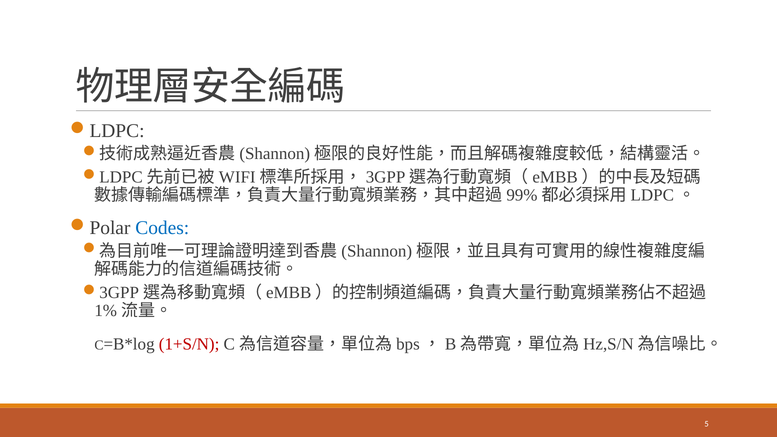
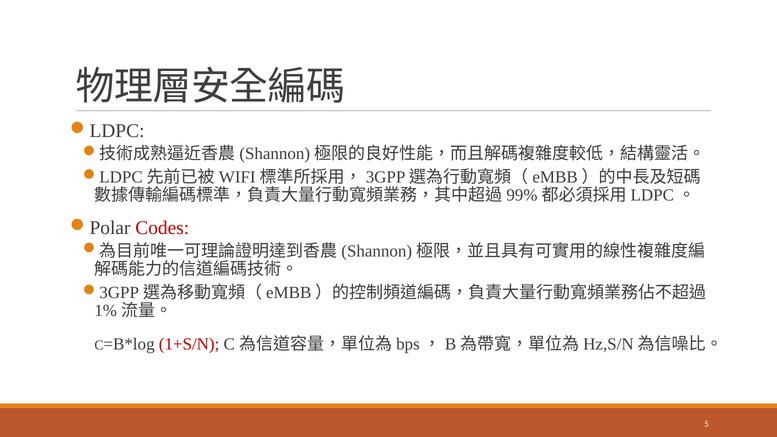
Codes colour: blue -> red
